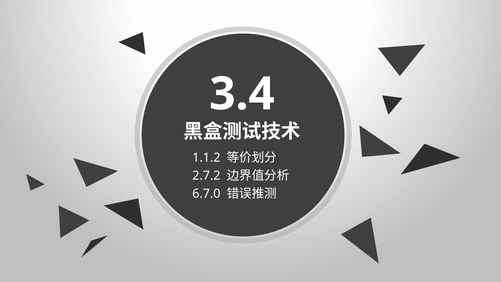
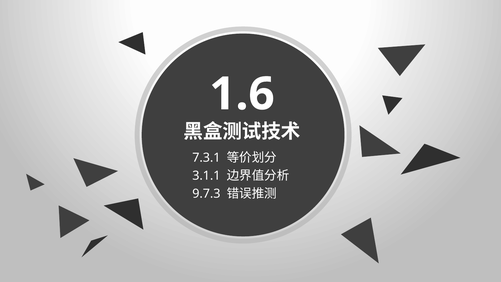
3.4: 3.4 -> 1.6
1.1.2: 1.1.2 -> 7.3.1
2.7.2: 2.7.2 -> 3.1.1
6.7.0: 6.7.0 -> 9.7.3
